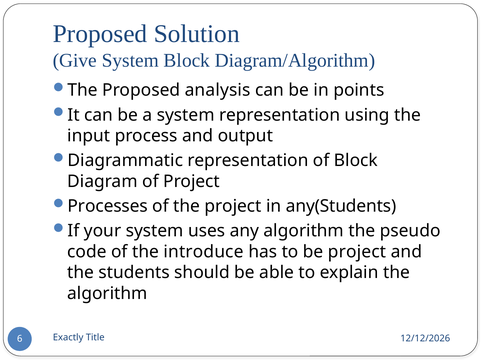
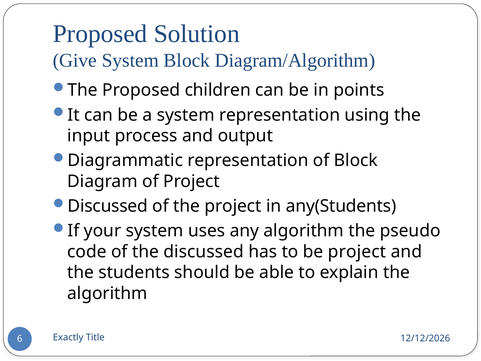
analysis: analysis -> children
Processes at (108, 206): Processes -> Discussed
the introduce: introduce -> discussed
